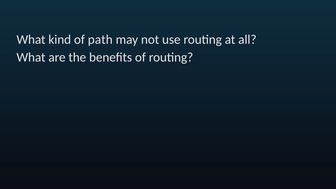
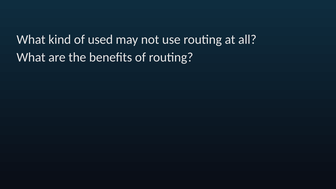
path: path -> used
